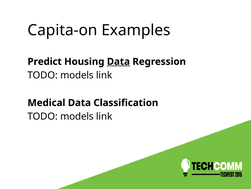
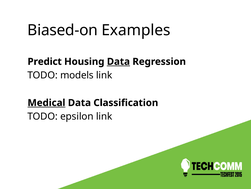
Capita-on: Capita-on -> Biased-on
Medical underline: none -> present
models at (77, 116): models -> epsilon
